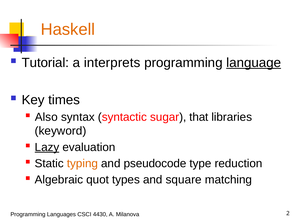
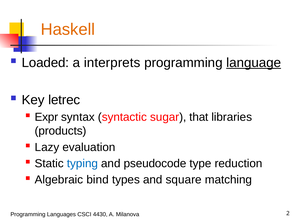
Tutorial: Tutorial -> Loaded
times: times -> letrec
Also: Also -> Expr
keyword: keyword -> products
Lazy underline: present -> none
typing colour: orange -> blue
quot: quot -> bind
